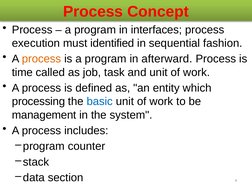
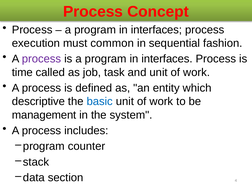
identified: identified -> common
process at (42, 59) colour: orange -> purple
afterward at (167, 59): afterward -> interfaces
processing: processing -> descriptive
